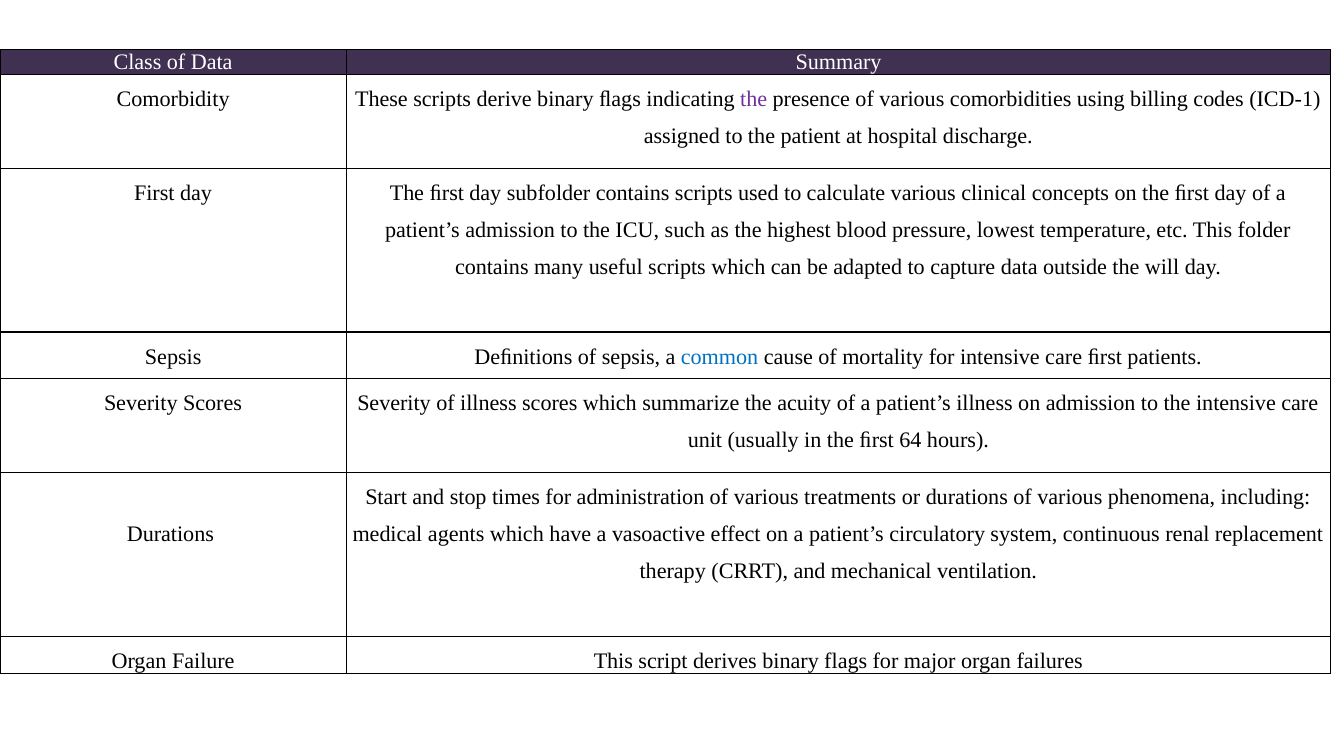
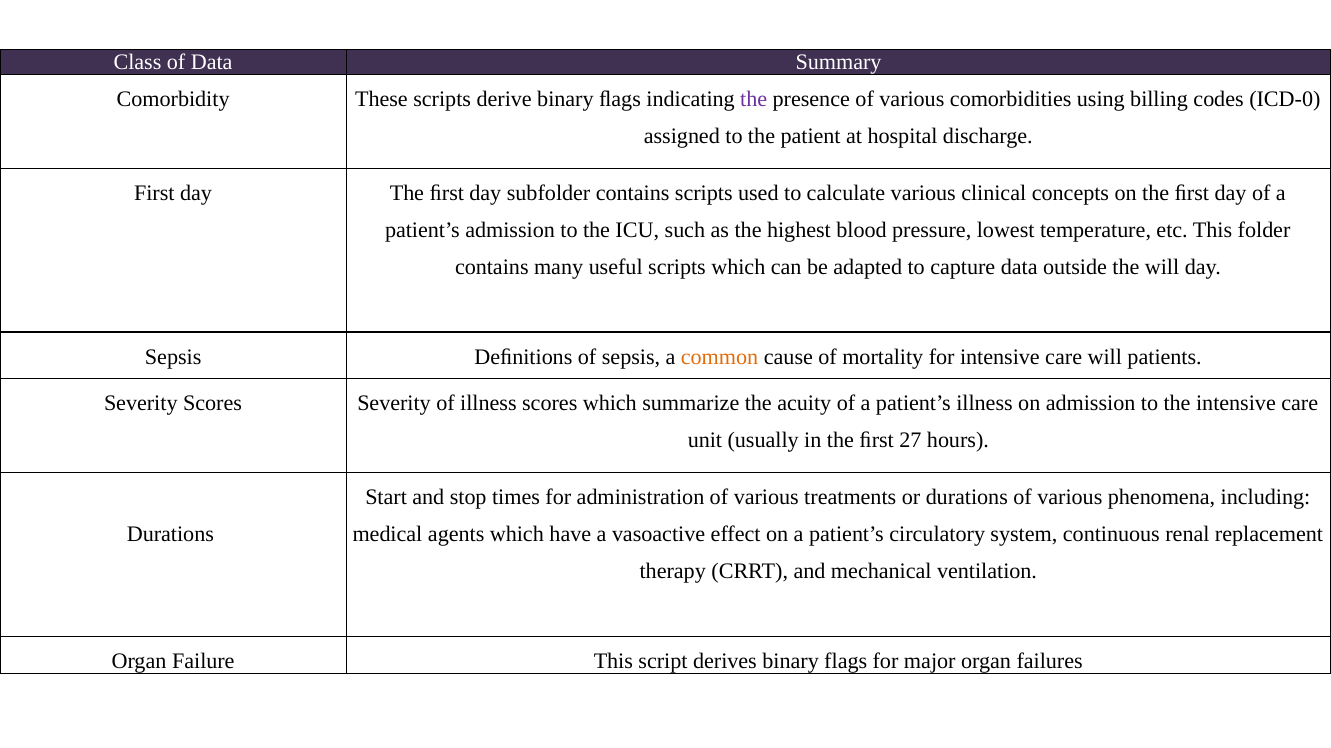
ICD-1: ICD-1 -> ICD-0
common colour: blue -> orange
care ﬁrst: ﬁrst -> will
64: 64 -> 27
